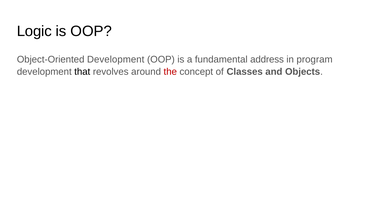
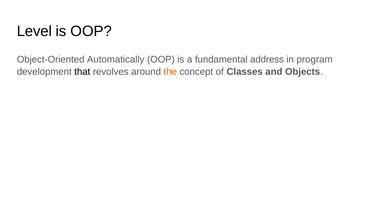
Logic: Logic -> Level
Object-Oriented Development: Development -> Automatically
the colour: red -> orange
